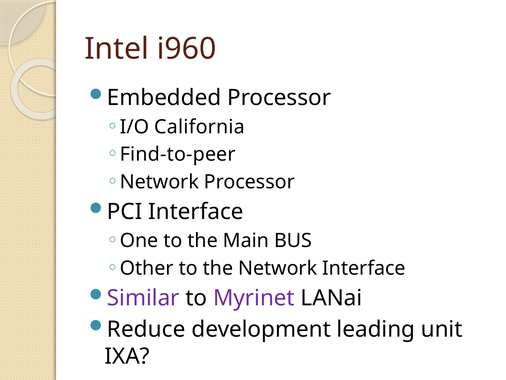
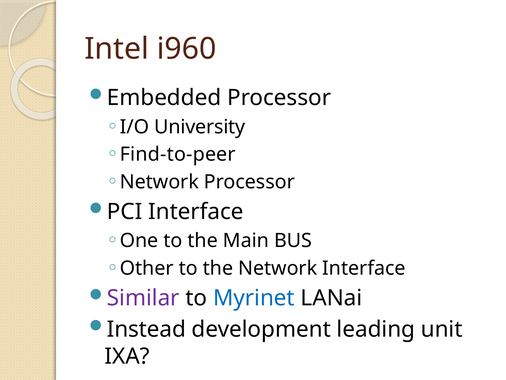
California: California -> University
Myrinet colour: purple -> blue
Reduce: Reduce -> Instead
